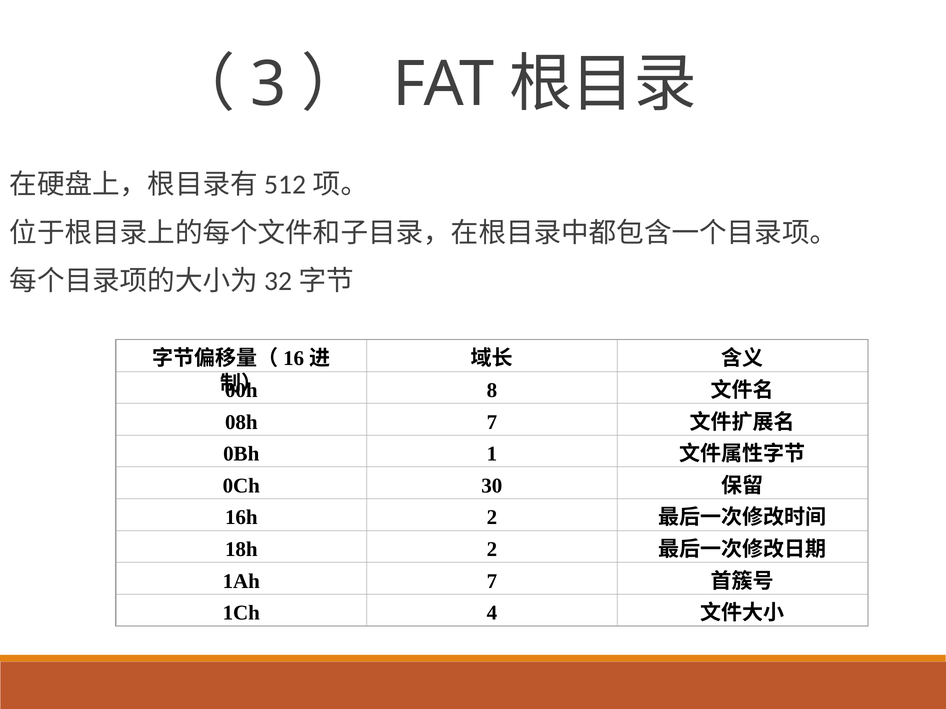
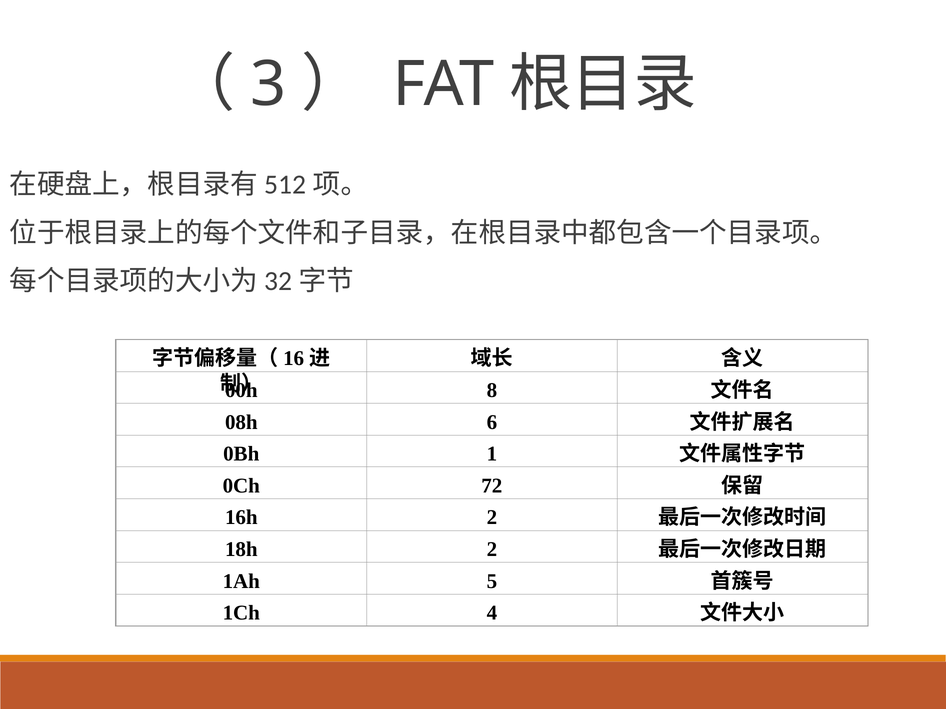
08h 7: 7 -> 6
30: 30 -> 72
1Ah 7: 7 -> 5
